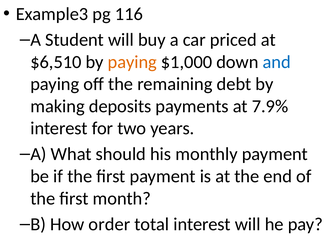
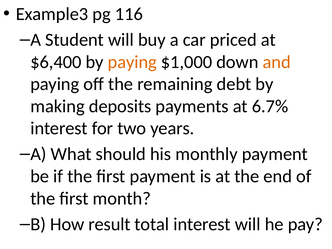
$6,510: $6,510 -> $6,400
and colour: blue -> orange
7.9%: 7.9% -> 6.7%
order: order -> result
